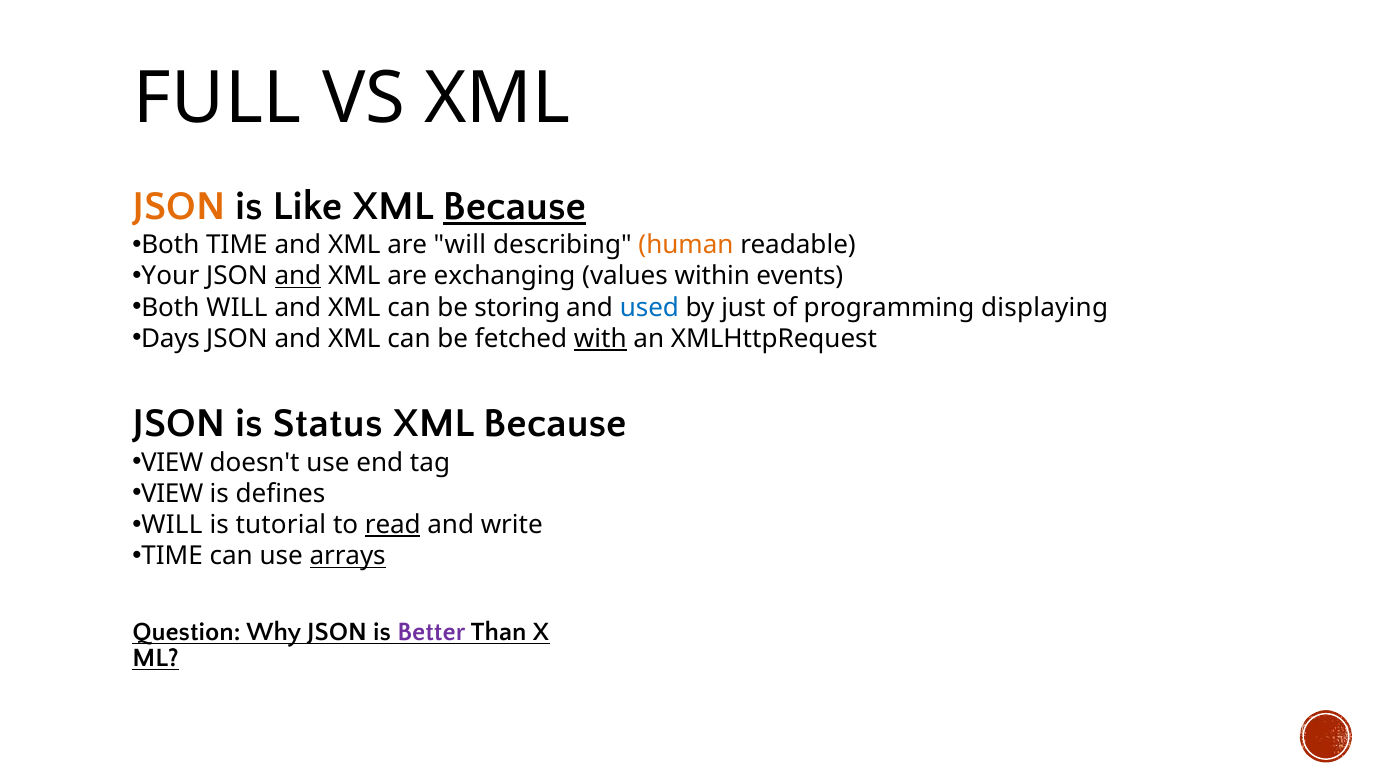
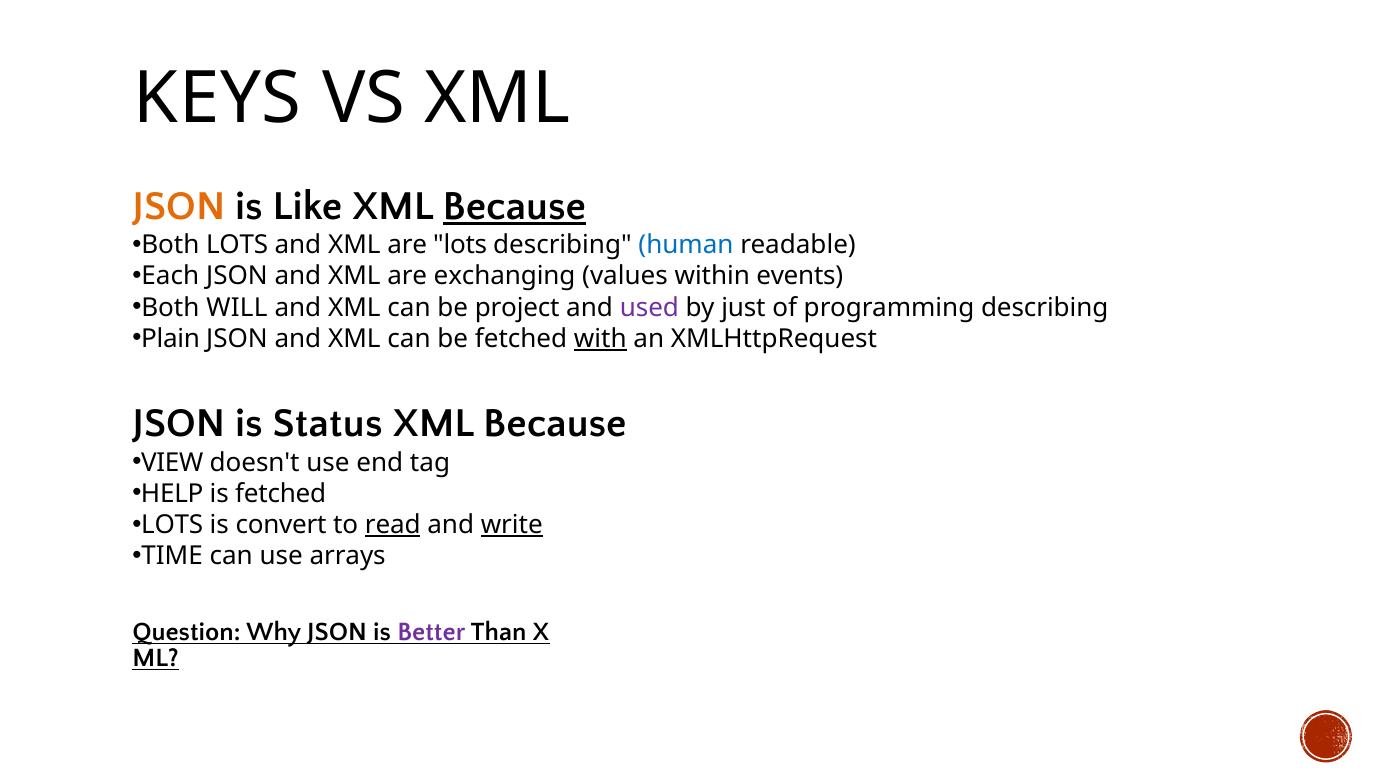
FULL: FULL -> KEYS
Both TIME: TIME -> LOTS
are will: will -> lots
human colour: orange -> blue
Your: Your -> Each
and at (298, 276) underline: present -> none
storing: storing -> project
used colour: blue -> purple
programming displaying: displaying -> describing
Days: Days -> Plain
VIEW at (172, 494): VIEW -> HELP
is defines: defines -> fetched
WILL at (172, 525): WILL -> LOTS
tutorial: tutorial -> convert
write underline: none -> present
arrays underline: present -> none
